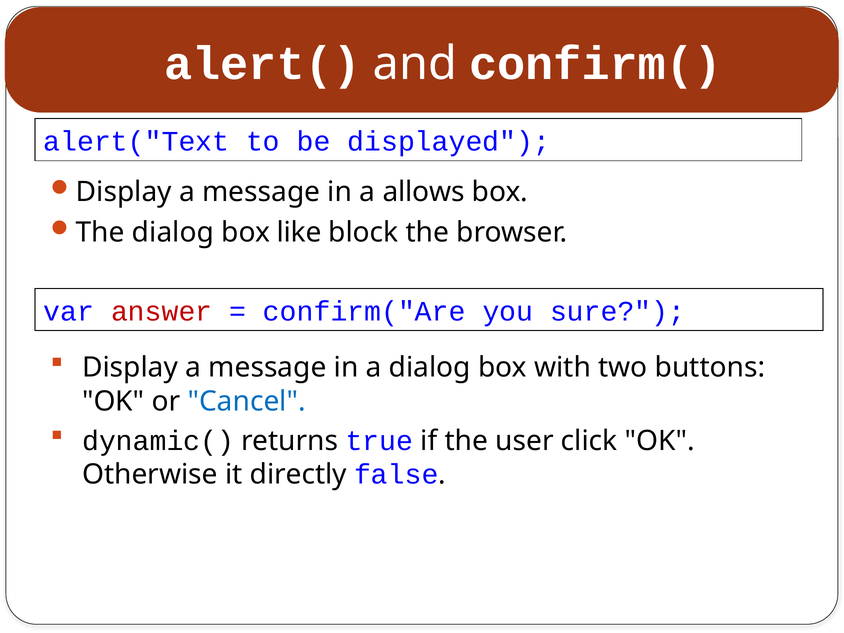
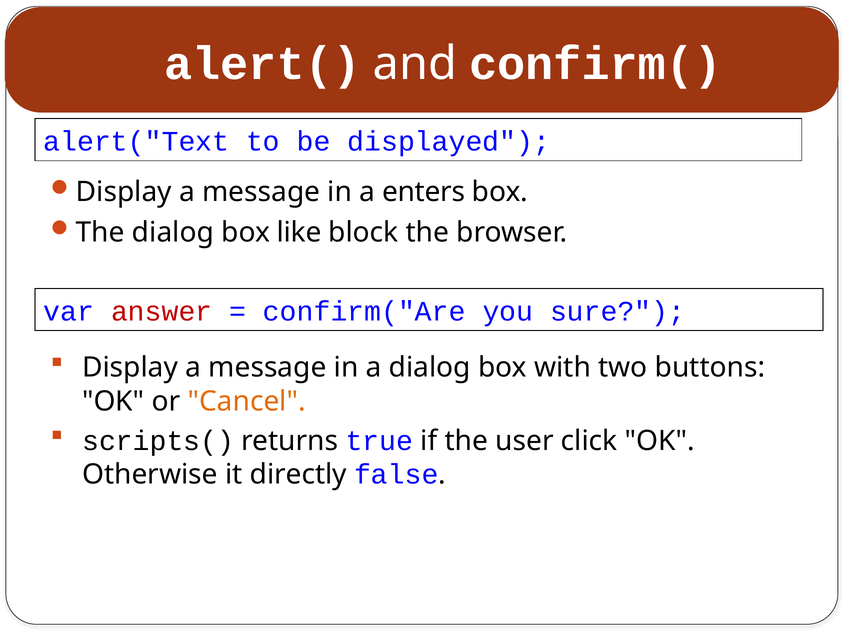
allows: allows -> enters
Cancel colour: blue -> orange
dynamic(: dynamic( -> scripts(
